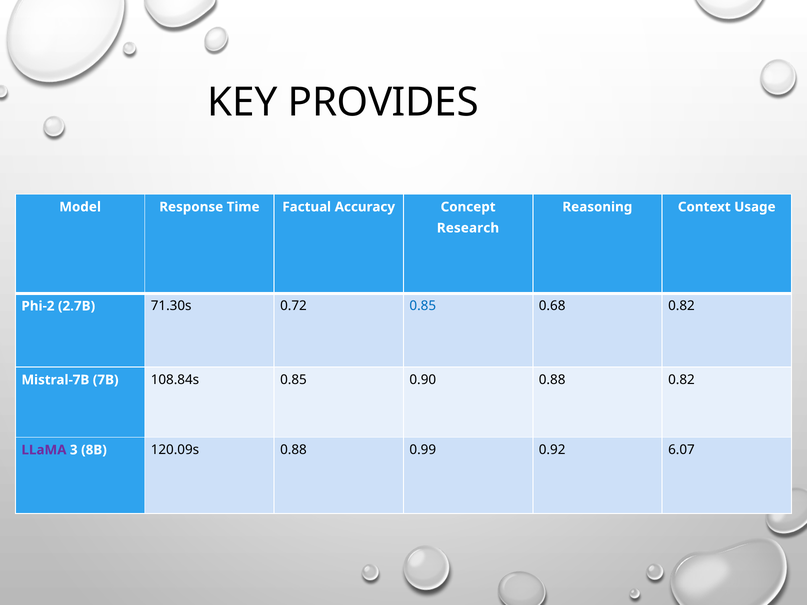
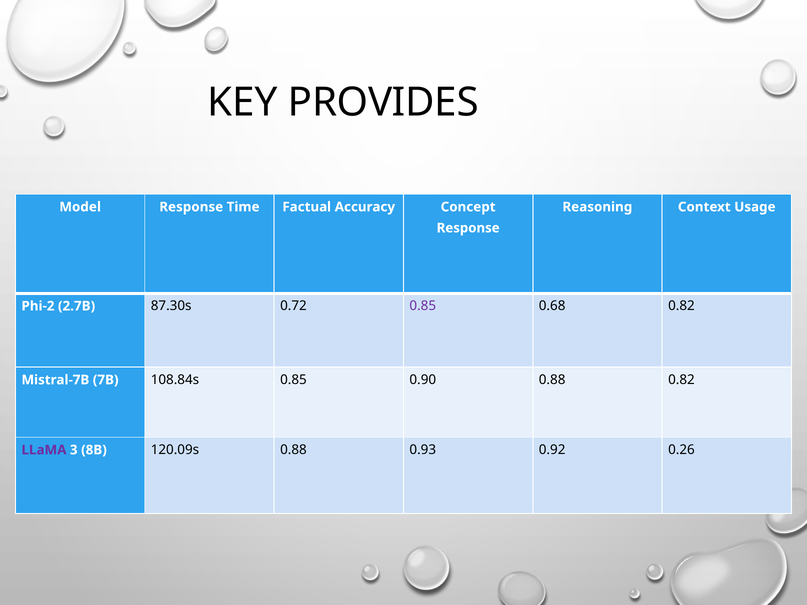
Research at (468, 228): Research -> Response
71.30s: 71.30s -> 87.30s
0.85 at (423, 306) colour: blue -> purple
0.99: 0.99 -> 0.93
6.07: 6.07 -> 0.26
